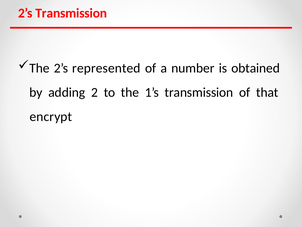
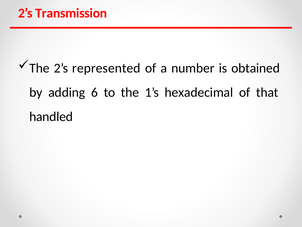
2: 2 -> 6
1’s transmission: transmission -> hexadecimal
encrypt: encrypt -> handled
